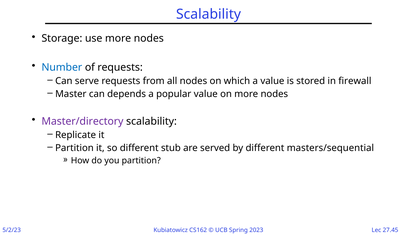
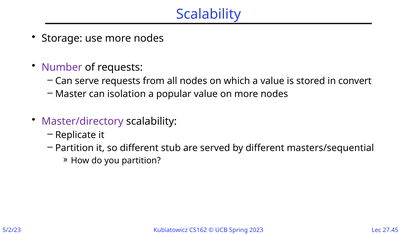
Number colour: blue -> purple
firewall: firewall -> convert
depends: depends -> isolation
